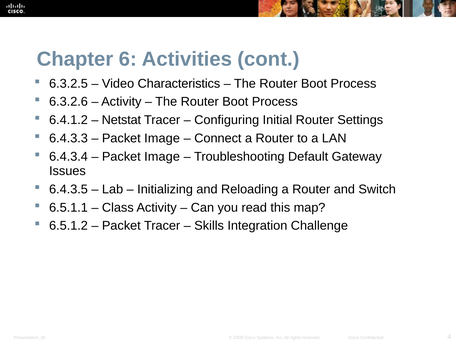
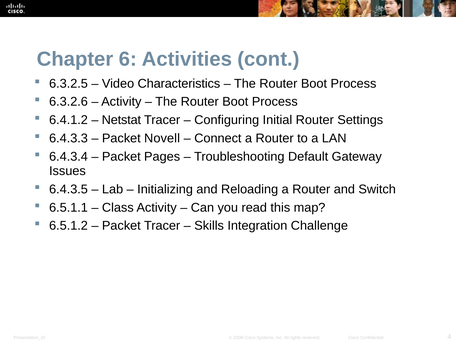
Image at (162, 138): Image -> Novell
Image at (162, 157): Image -> Pages
